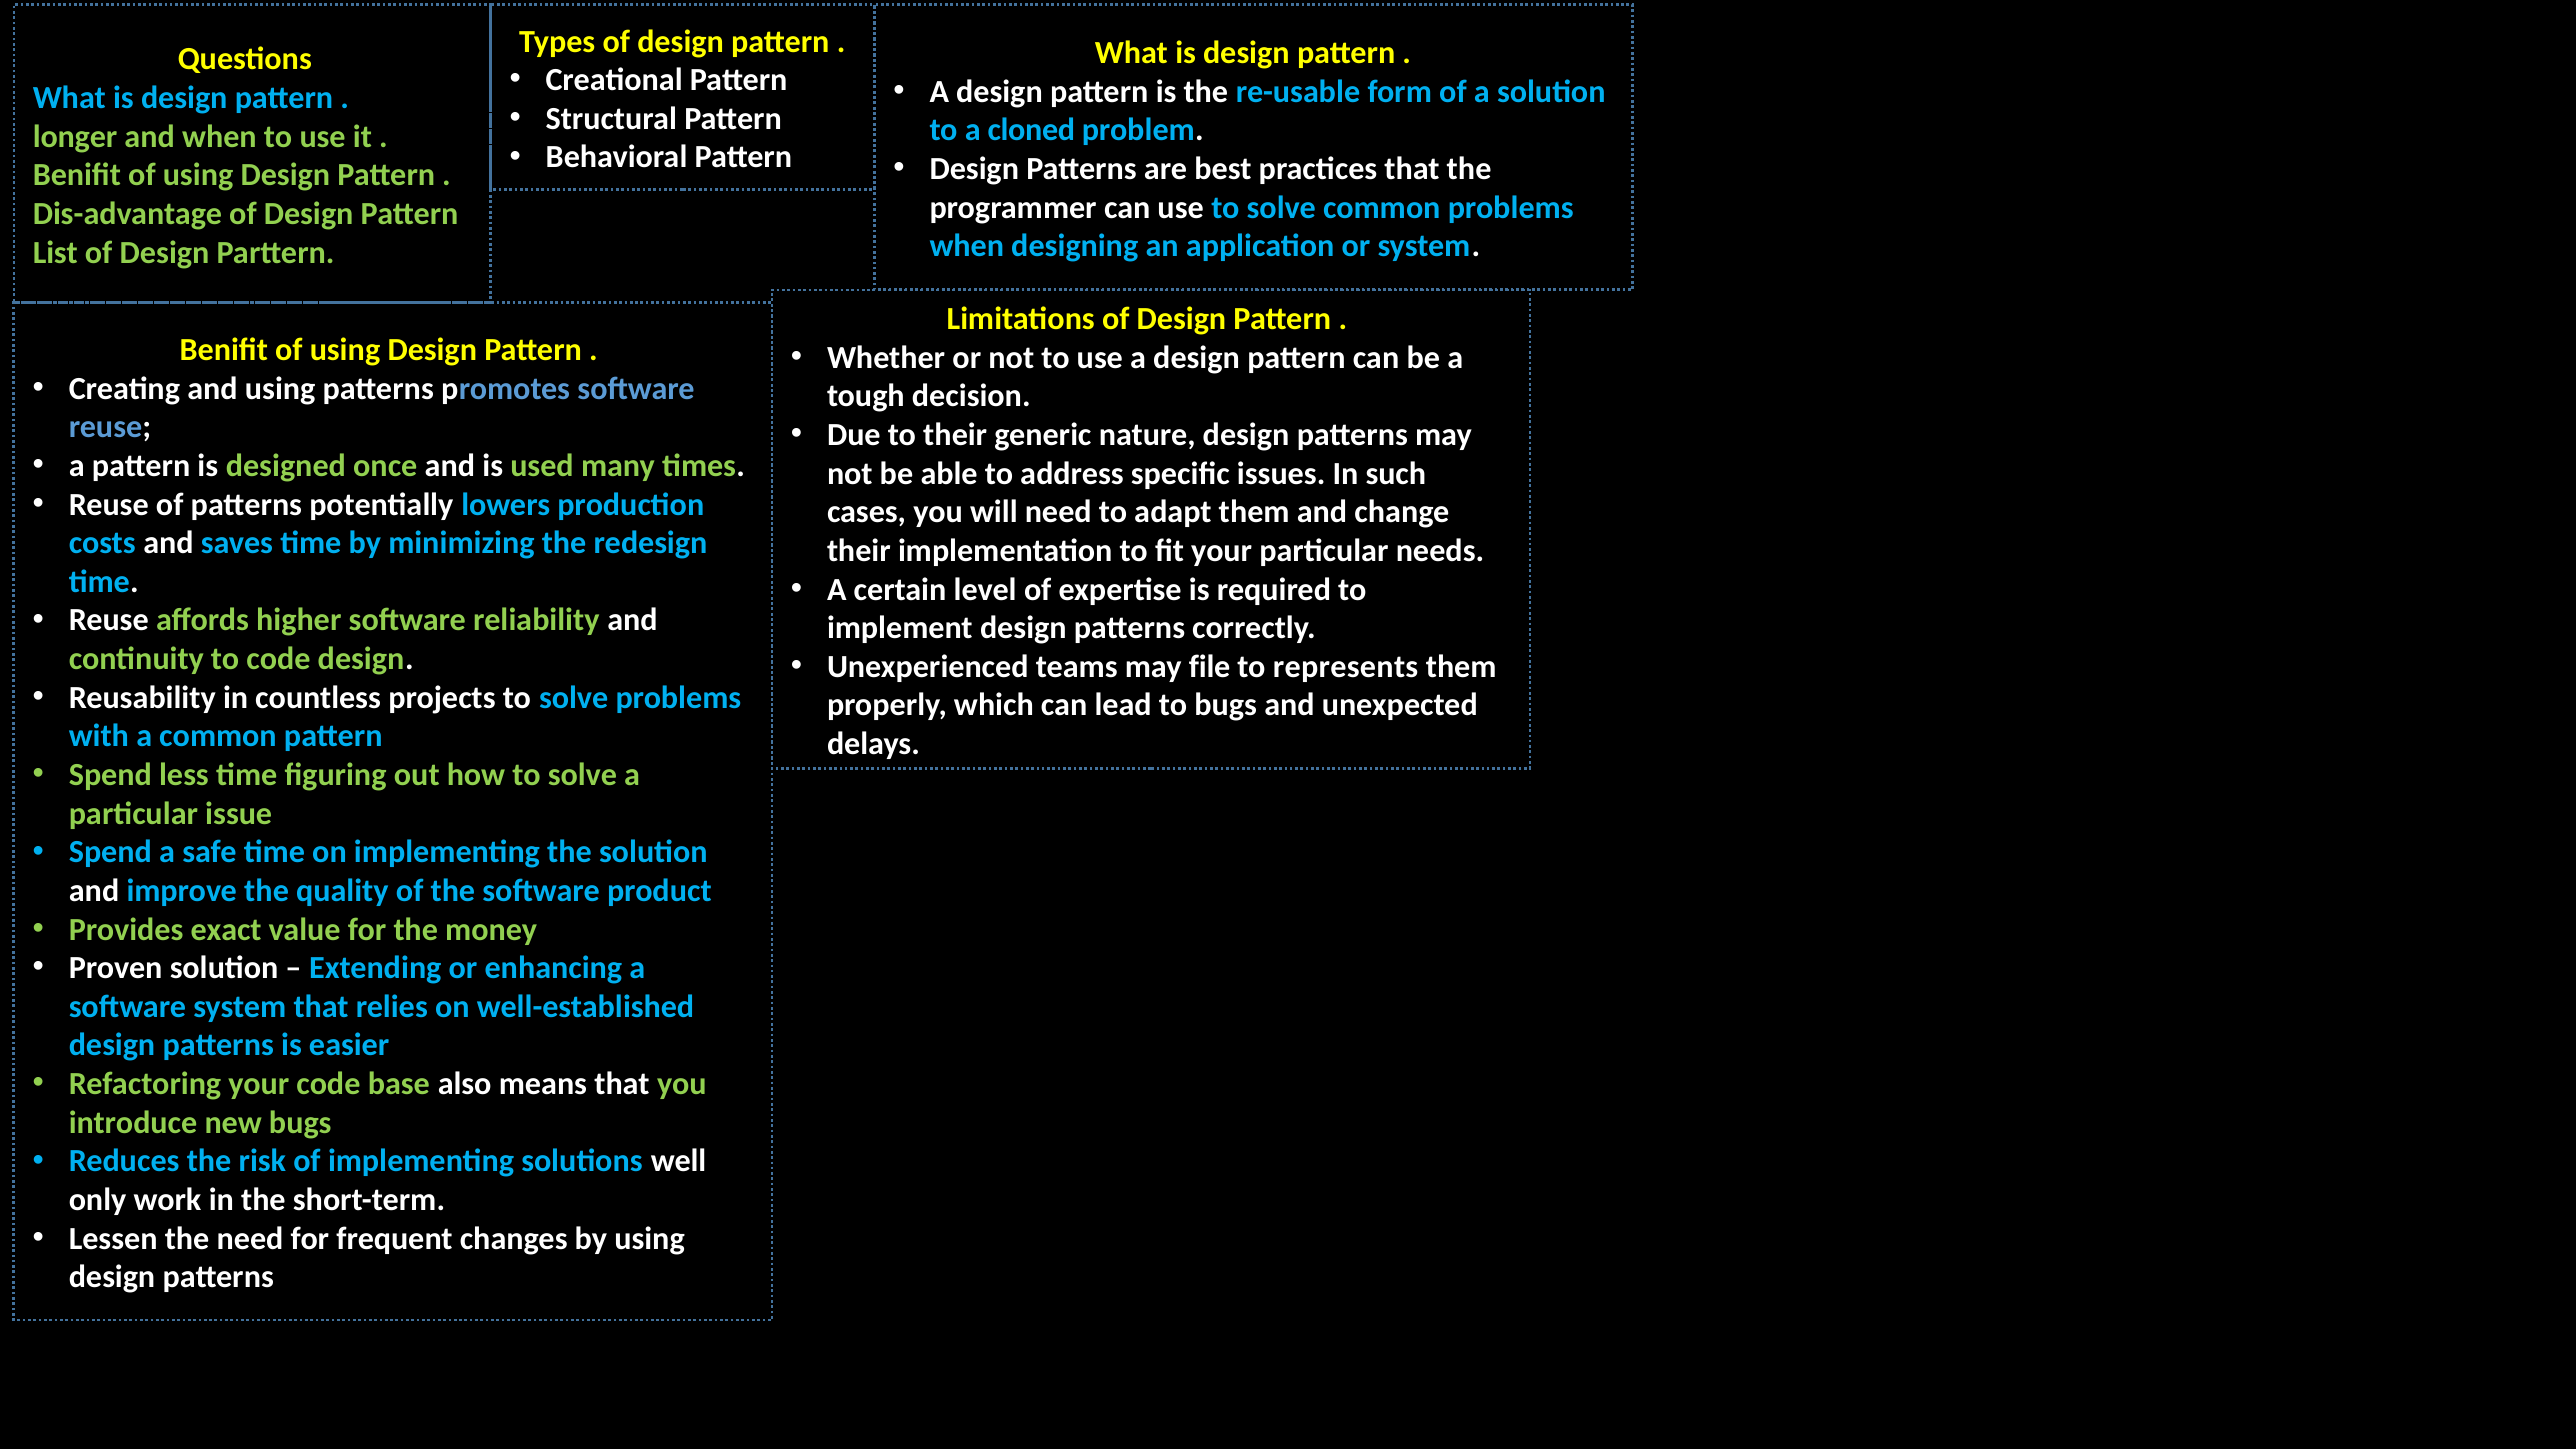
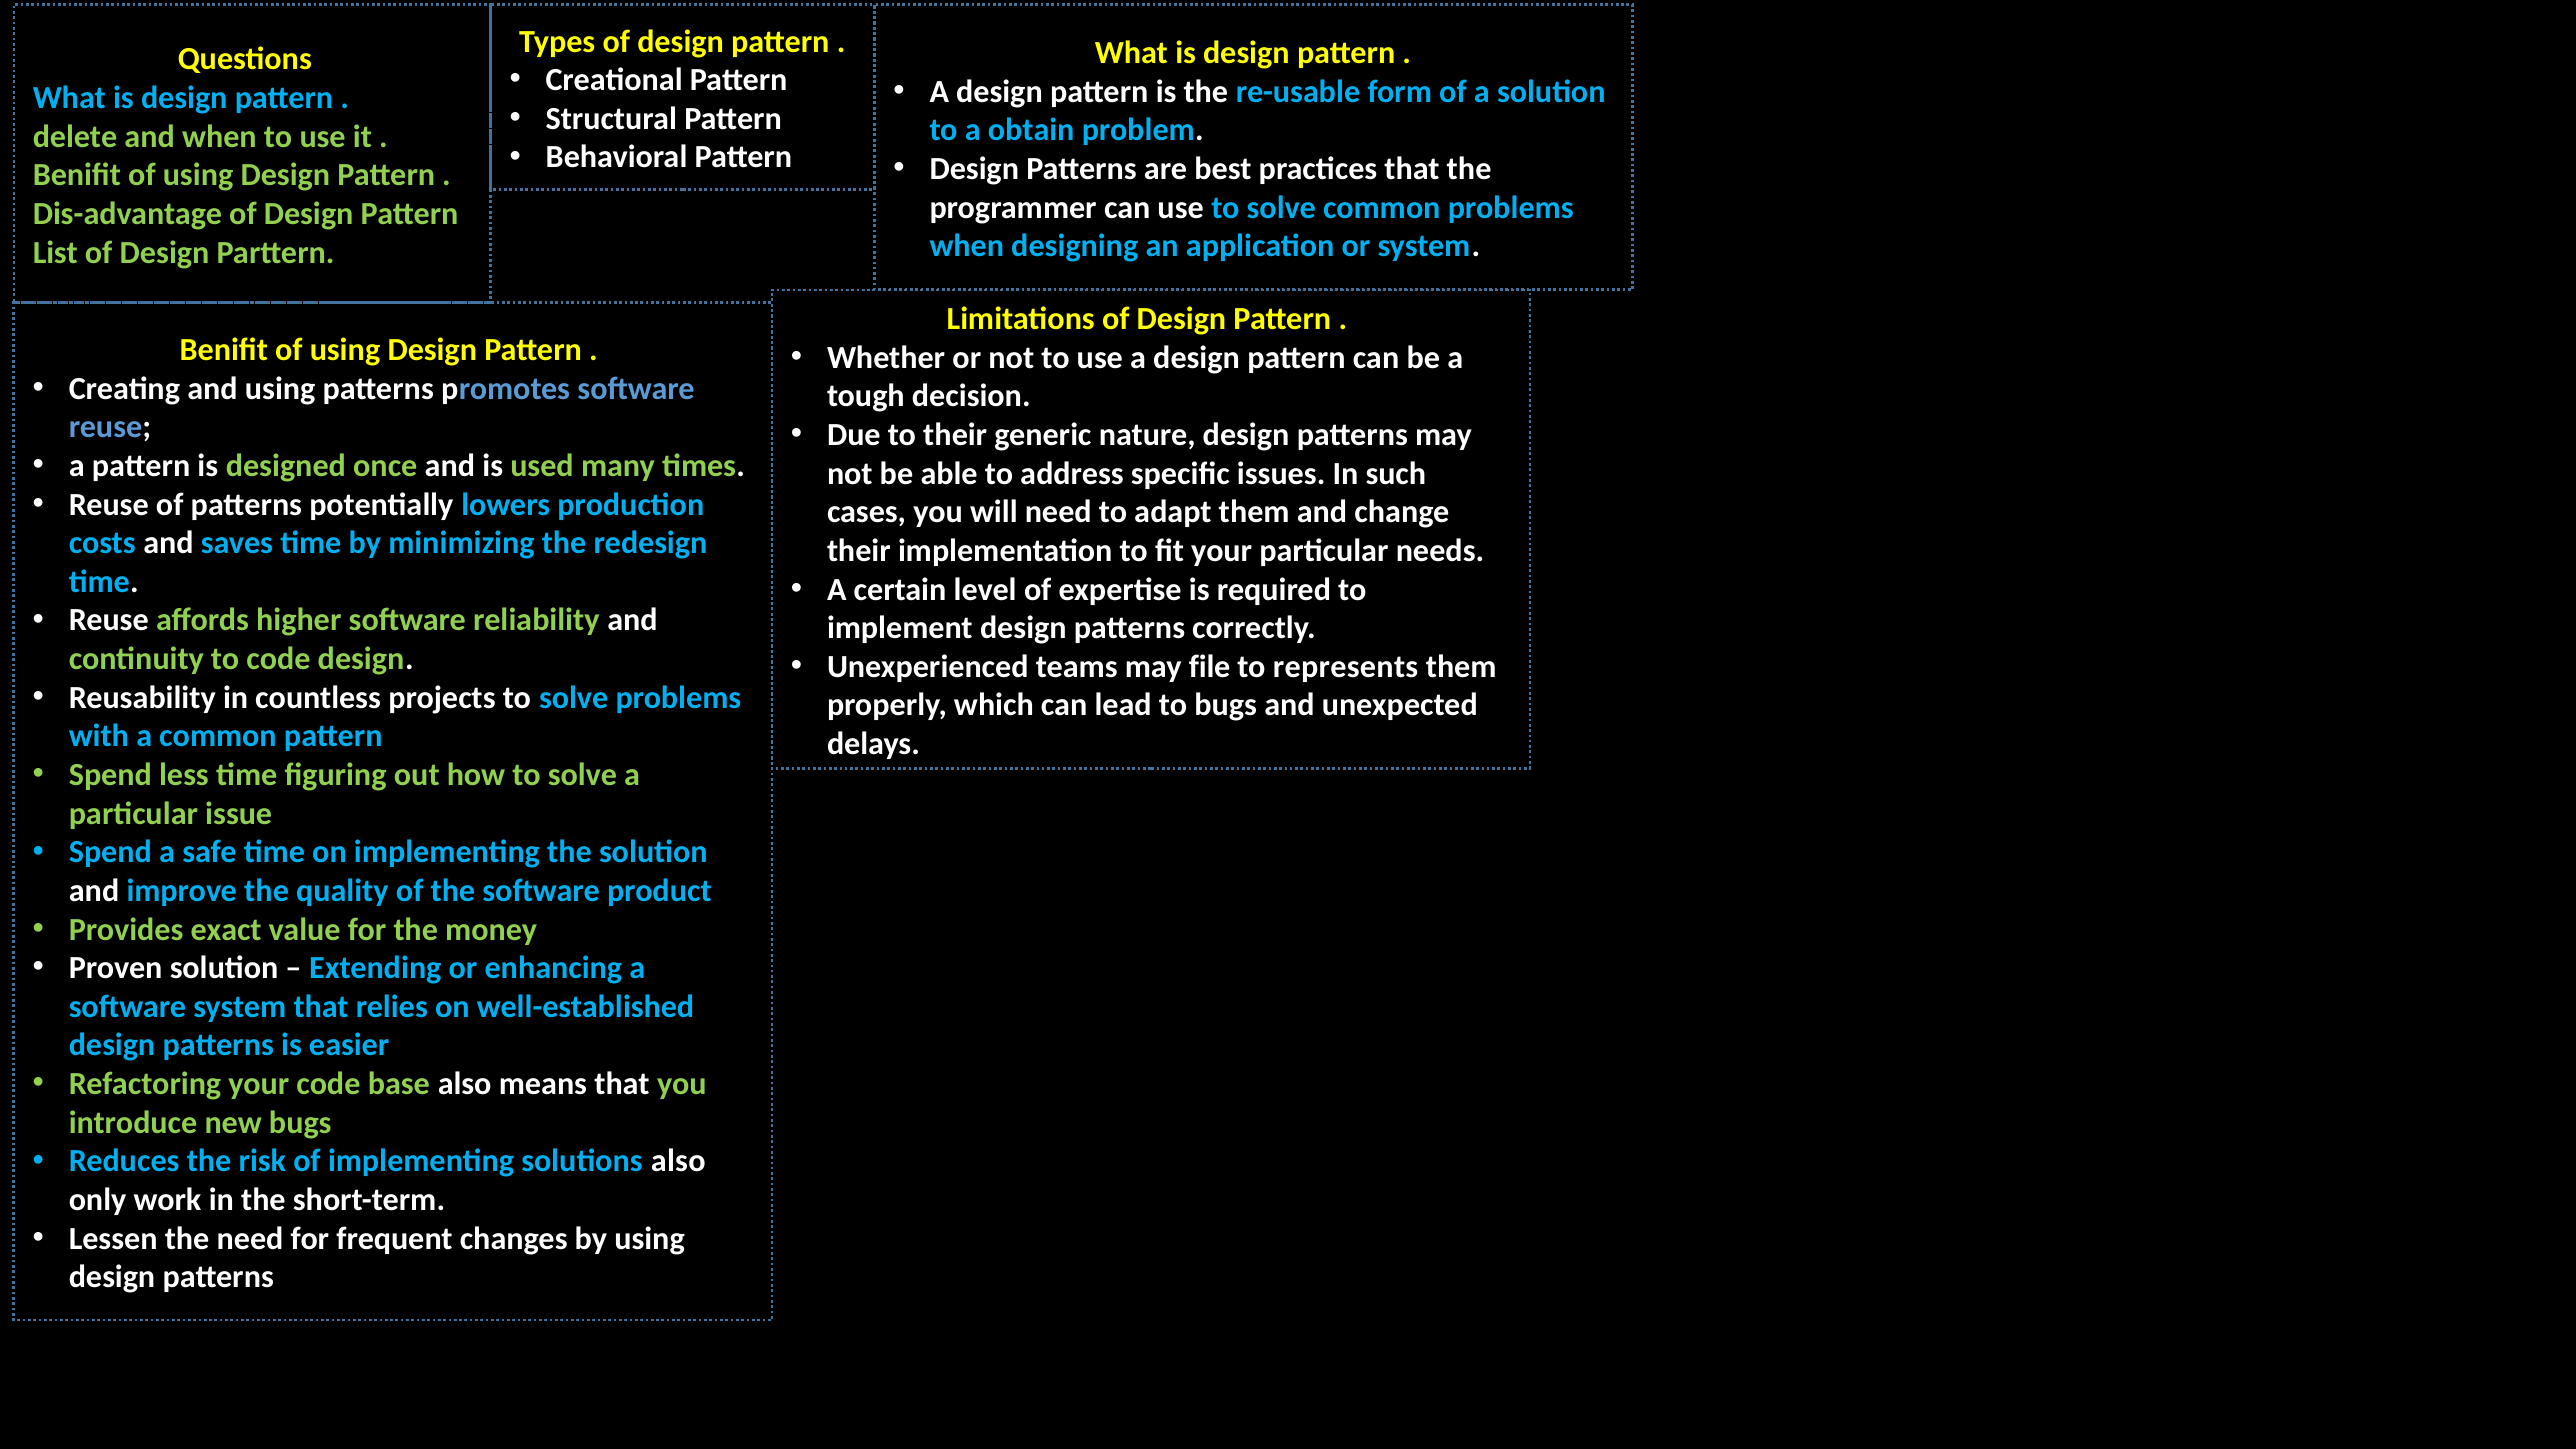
cloned: cloned -> obtain
longer: longer -> delete
solutions well: well -> also
